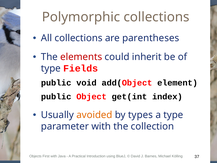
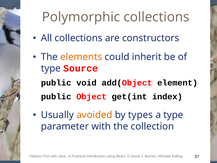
parentheses: parentheses -> constructors
elements colour: red -> orange
Fields: Fields -> Source
